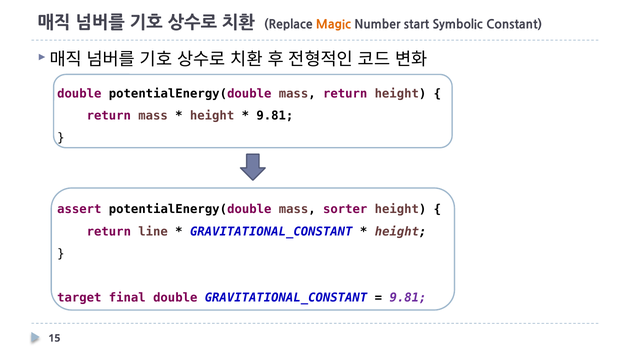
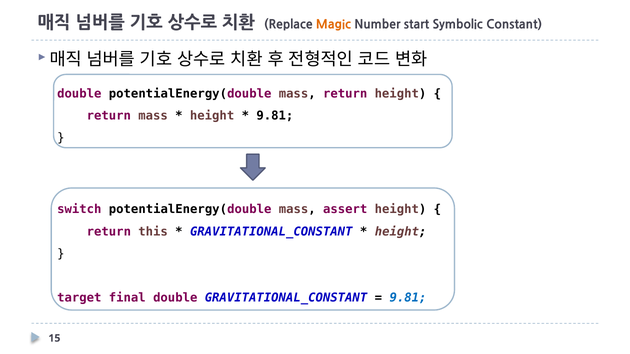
assert: assert -> switch
sorter: sorter -> assert
line: line -> this
9.81 at (408, 298) colour: purple -> blue
